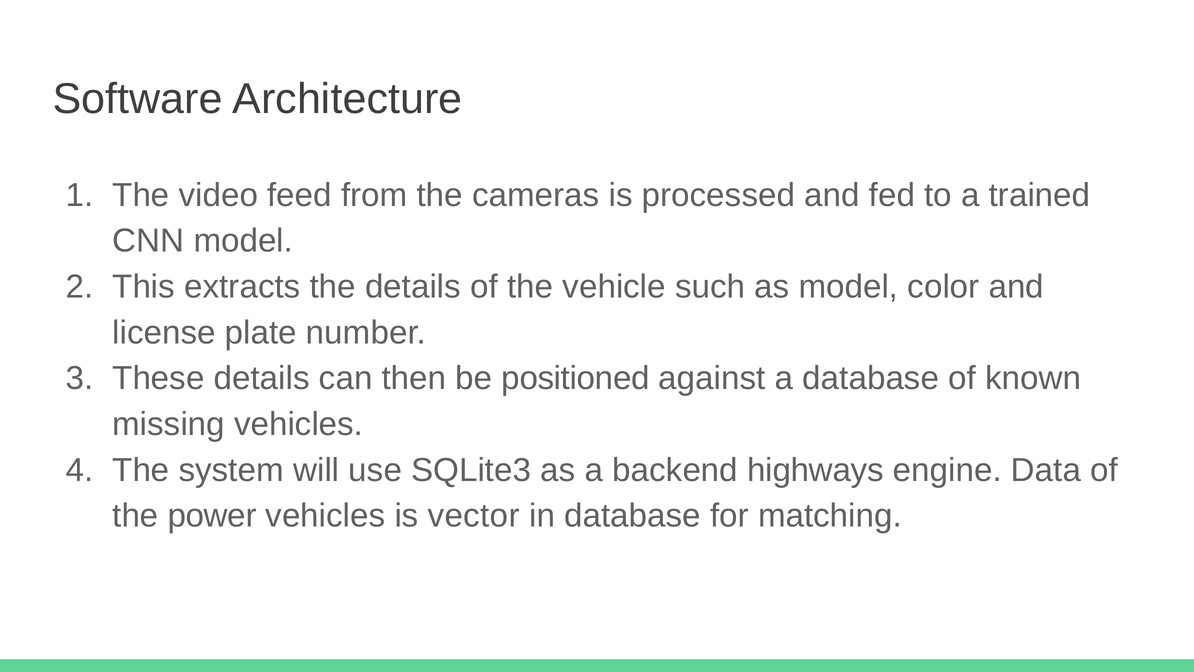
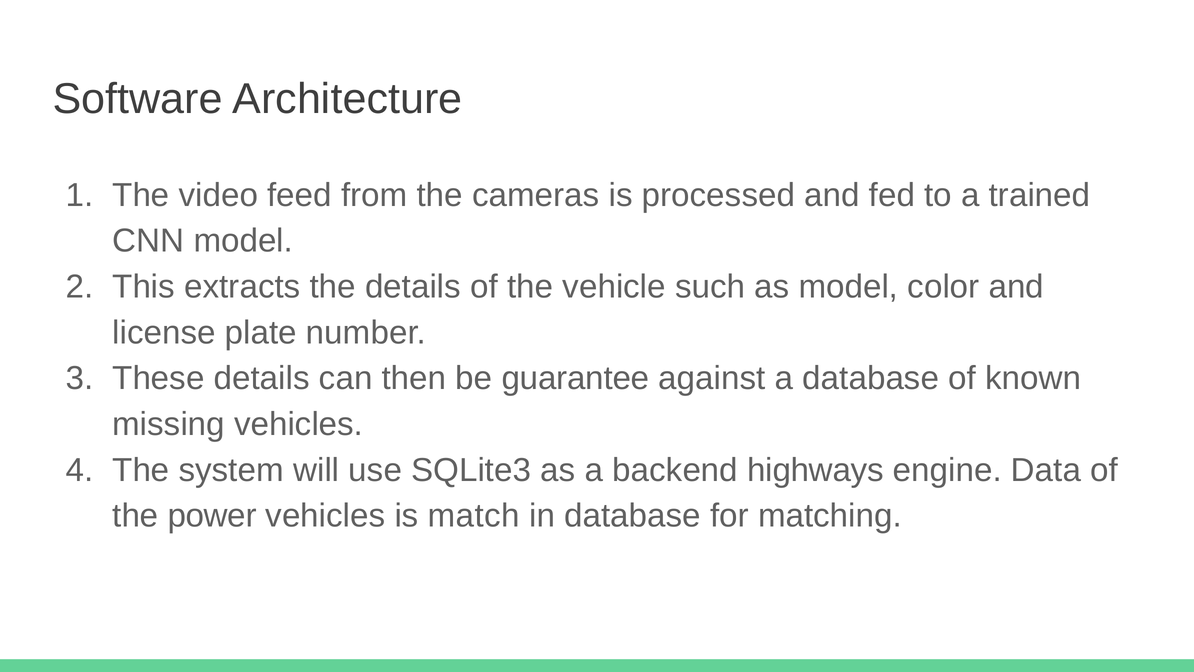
positioned: positioned -> guarantee
vector: vector -> match
